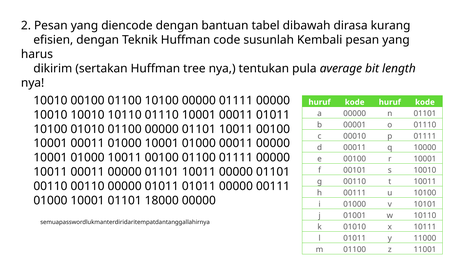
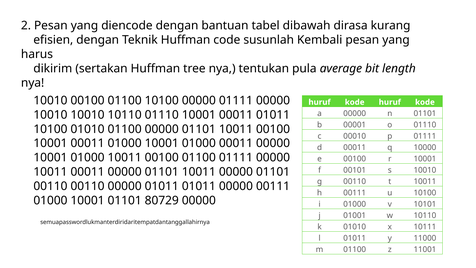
18000: 18000 -> 80729
